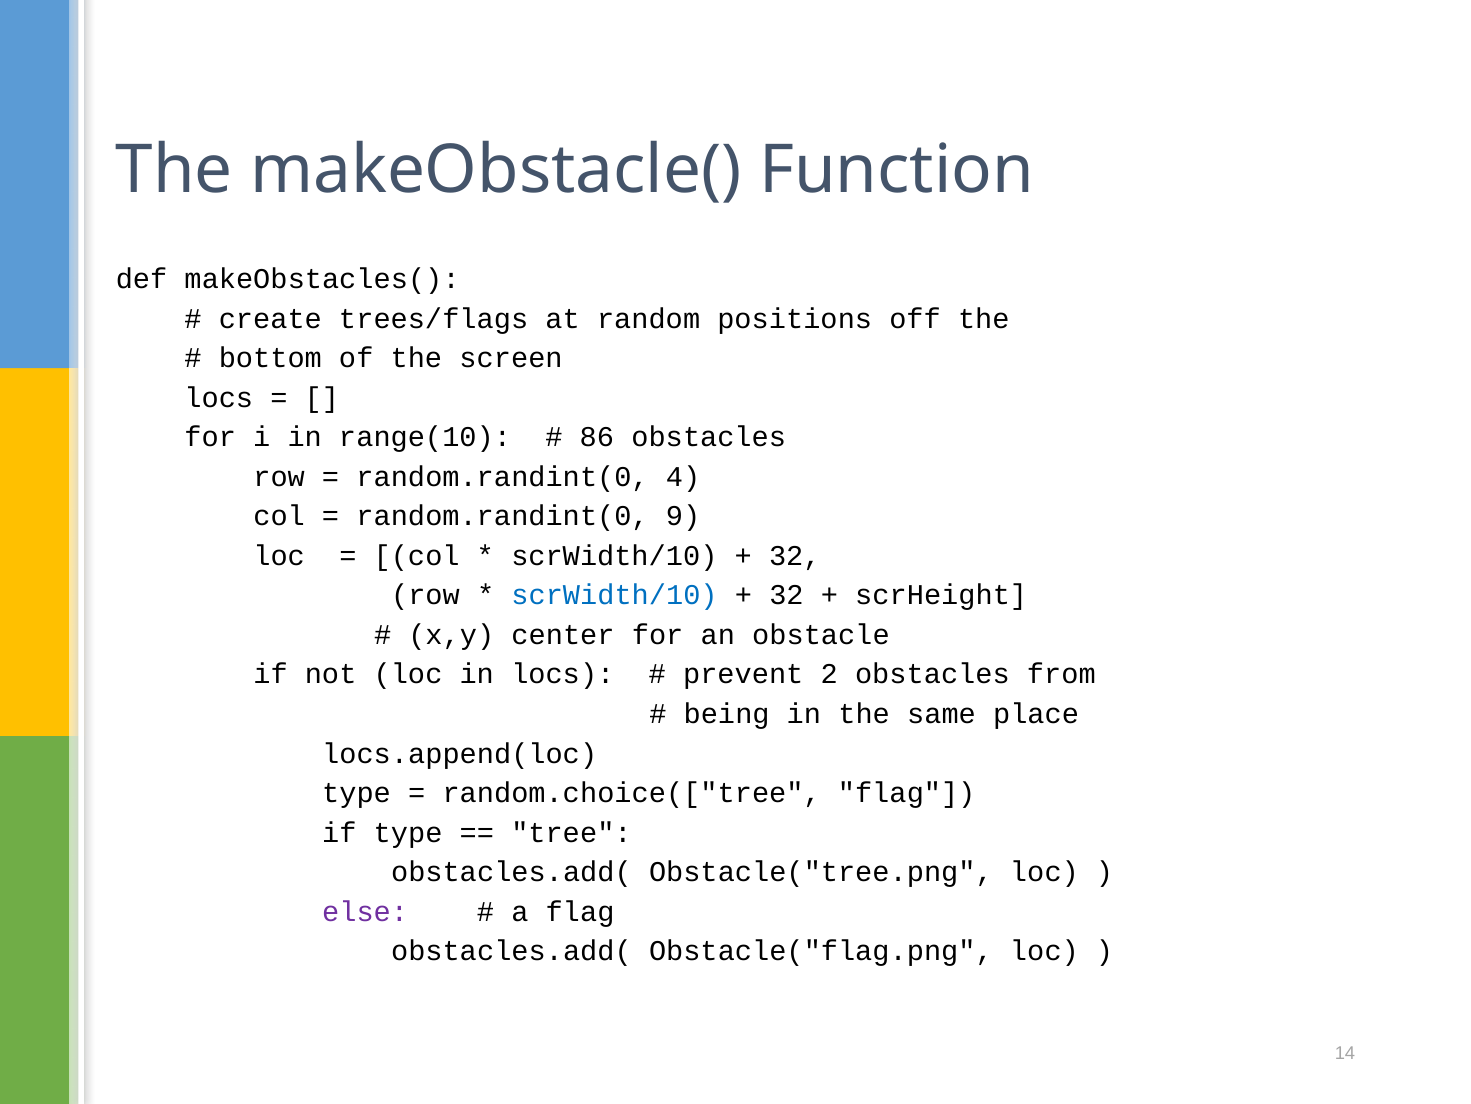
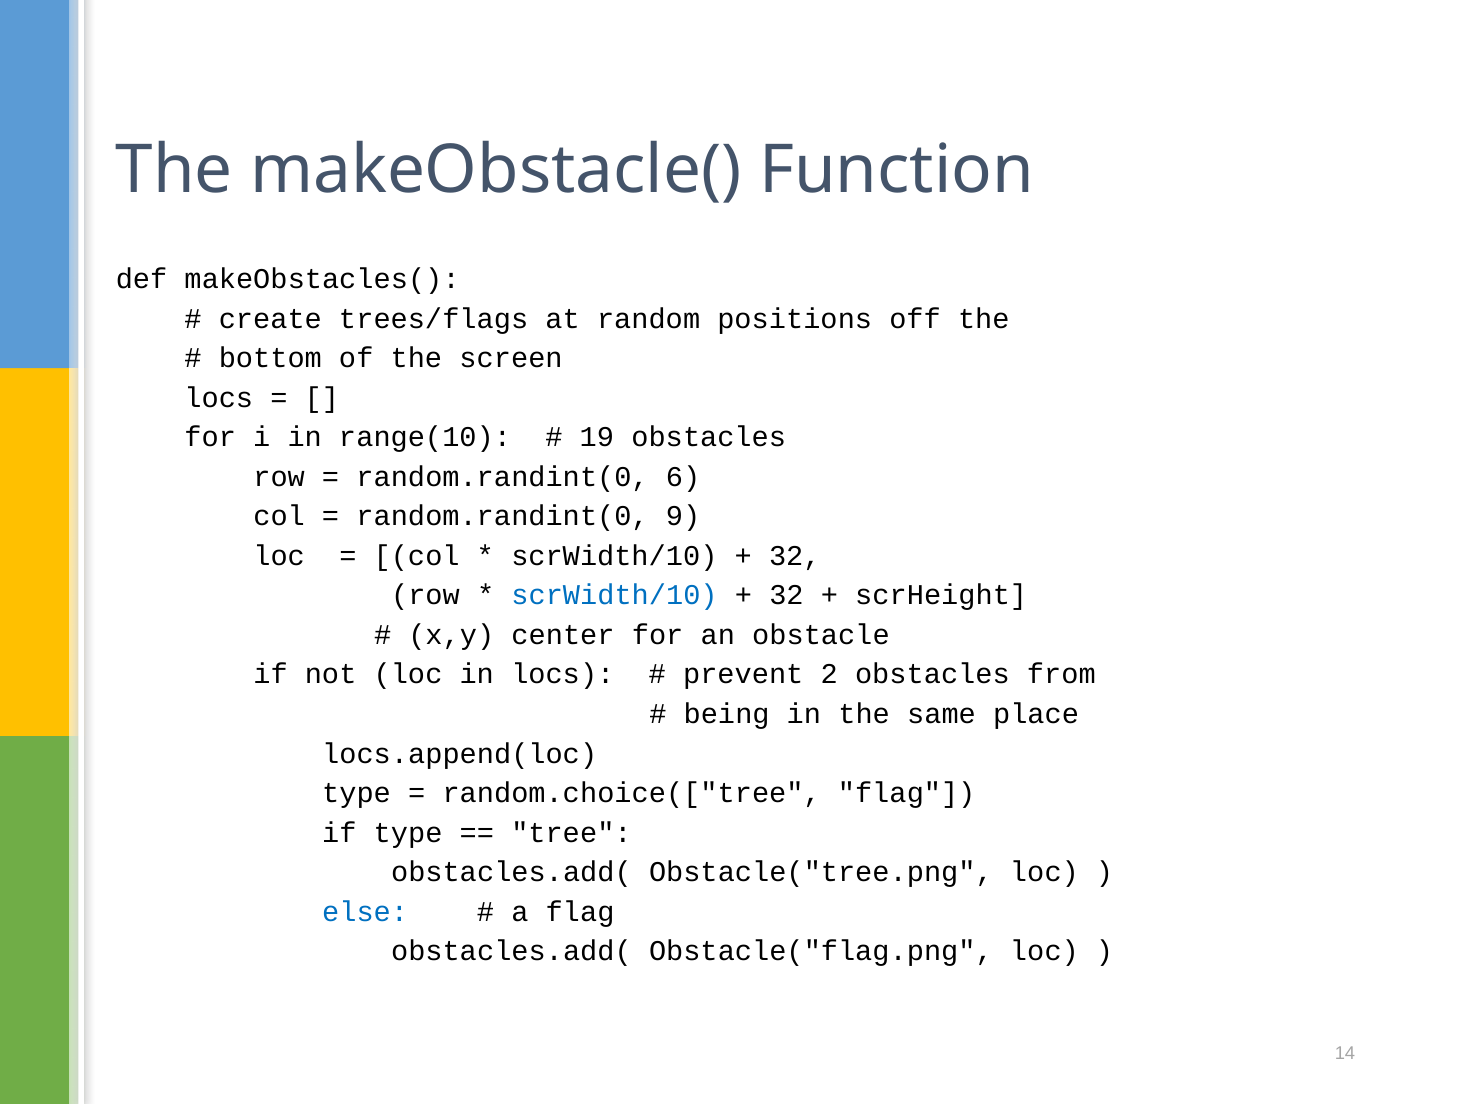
86: 86 -> 19
4: 4 -> 6
else colour: purple -> blue
